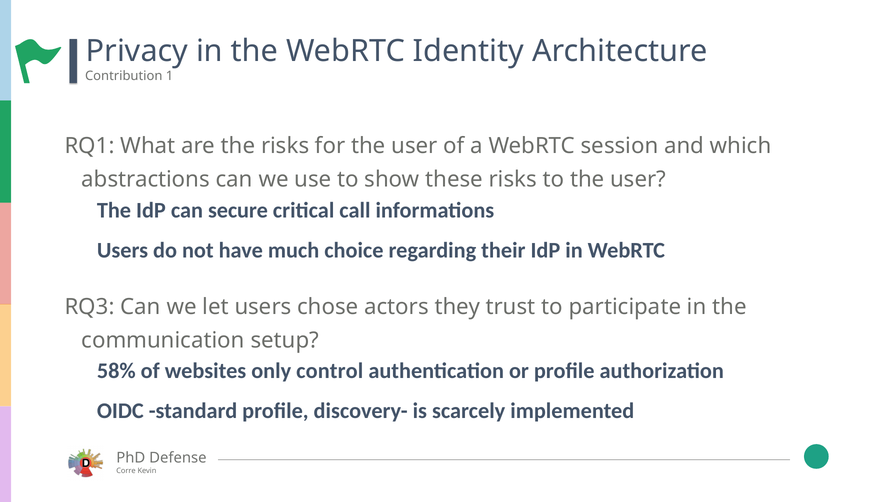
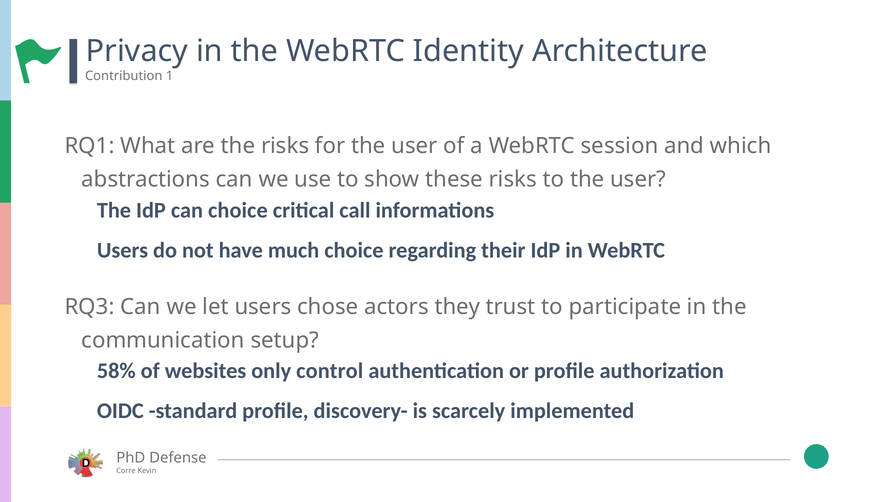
can secure: secure -> choice
